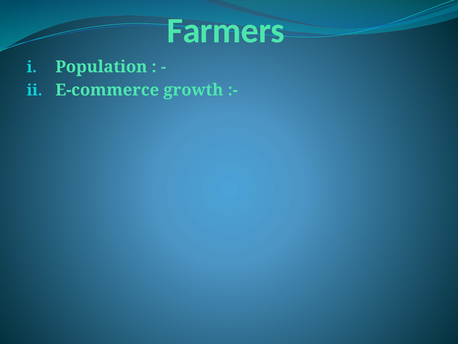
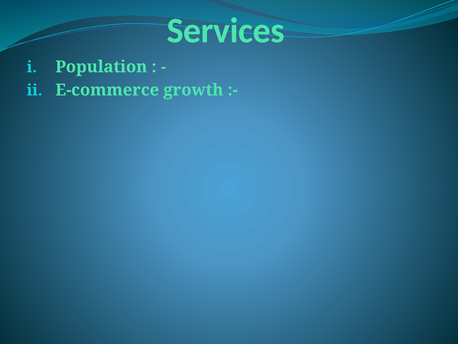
Farmers: Farmers -> Services
